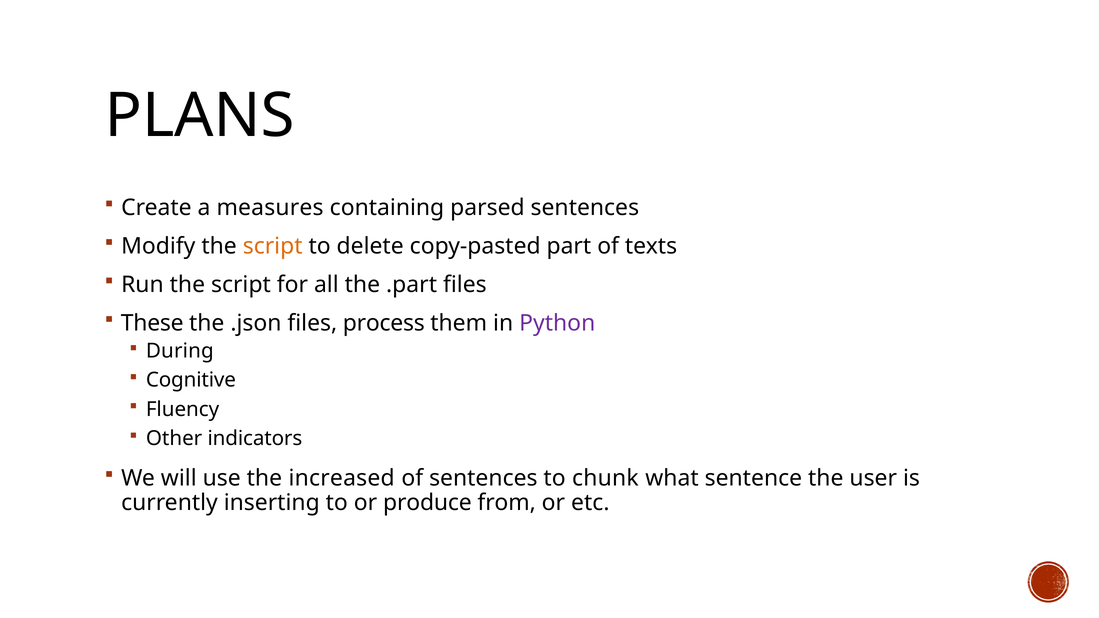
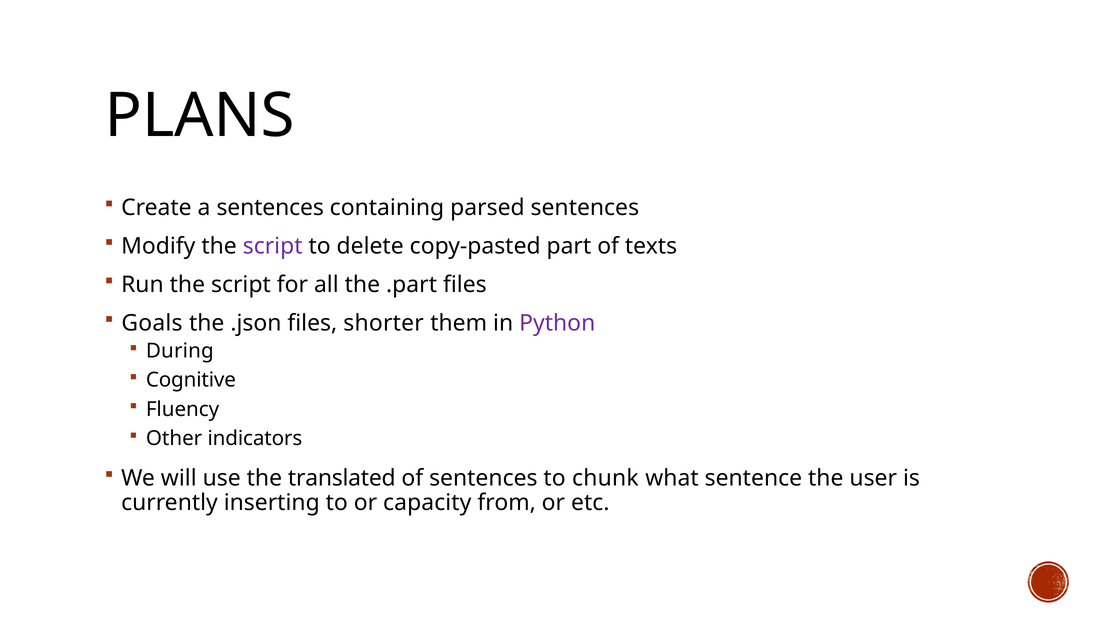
a measures: measures -> sentences
script at (273, 246) colour: orange -> purple
These: These -> Goals
process: process -> shorter
increased: increased -> translated
produce: produce -> capacity
